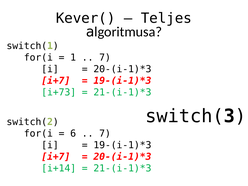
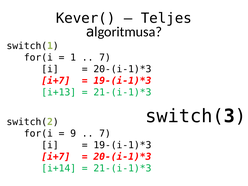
i+73: i+73 -> i+13
6: 6 -> 9
